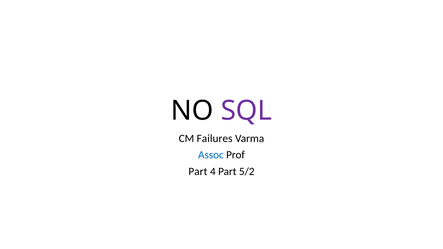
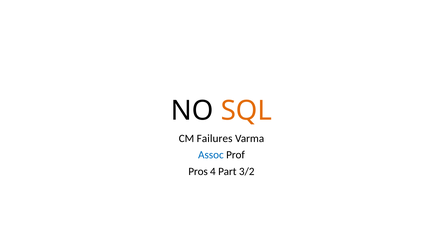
SQL colour: purple -> orange
Part at (198, 172): Part -> Pros
5/2: 5/2 -> 3/2
